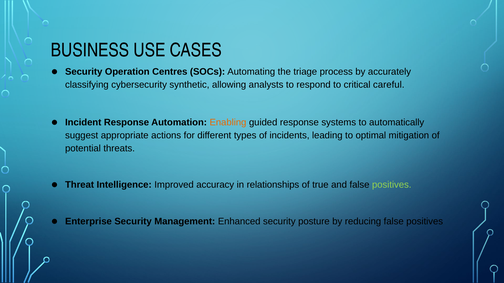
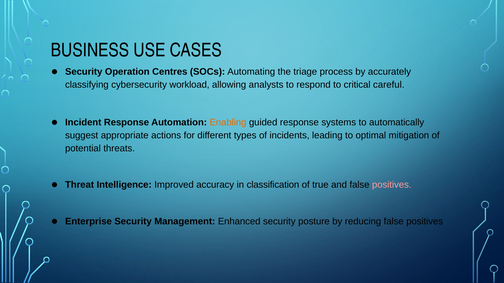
synthetic: synthetic -> workload
relationships: relationships -> classification
positives at (392, 185) colour: light green -> pink
